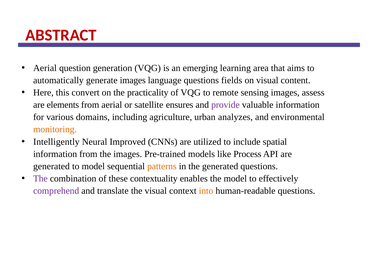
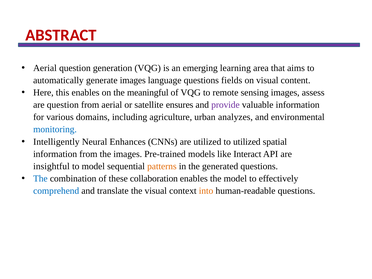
this convert: convert -> enables
practicality: practicality -> meaningful
are elements: elements -> question
monitoring colour: orange -> blue
Improved: Improved -> Enhances
to include: include -> utilized
Process: Process -> Interact
generated at (51, 166): generated -> insightful
The at (40, 179) colour: purple -> blue
contextuality: contextuality -> collaboration
comprehend colour: purple -> blue
